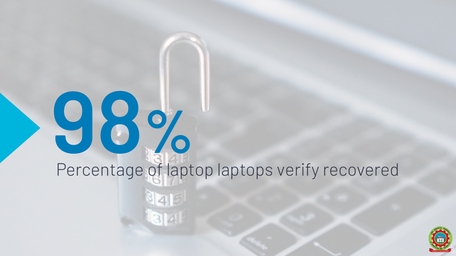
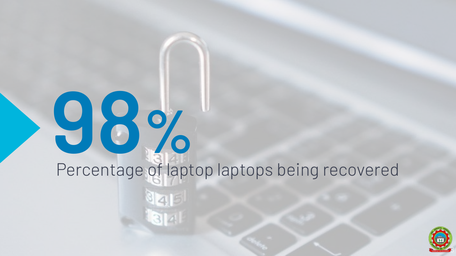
verify: verify -> being
